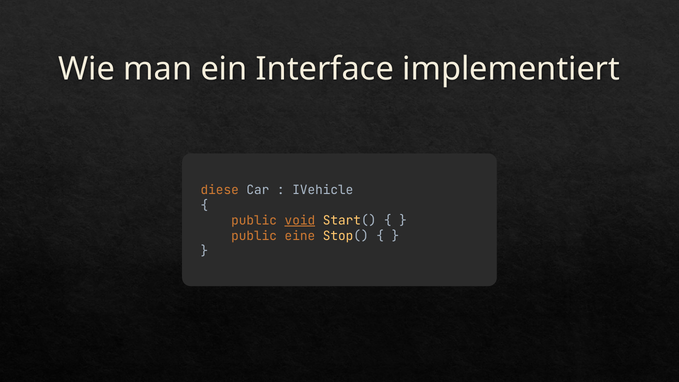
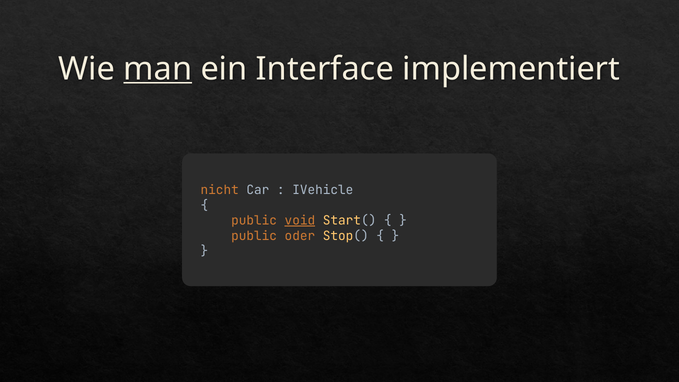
man underline: none -> present
diese: diese -> nicht
eine: eine -> oder
